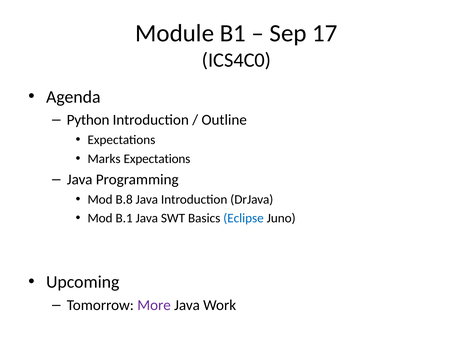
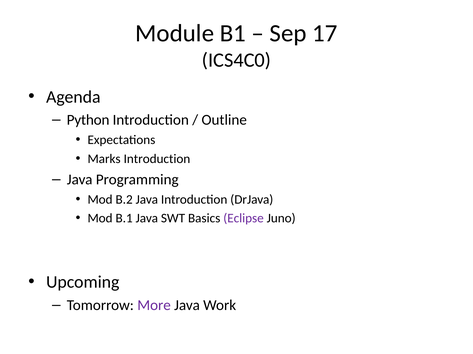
Marks Expectations: Expectations -> Introduction
B.8: B.8 -> B.2
Eclipse colour: blue -> purple
